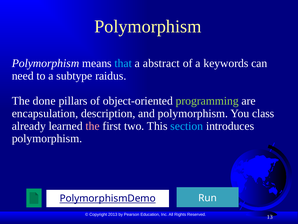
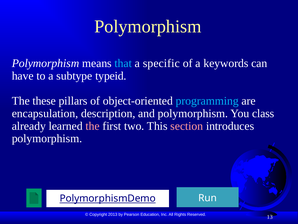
abstract: abstract -> specific
need: need -> have
raidus: raidus -> typeid
done: done -> these
programming colour: light green -> light blue
section colour: light blue -> pink
